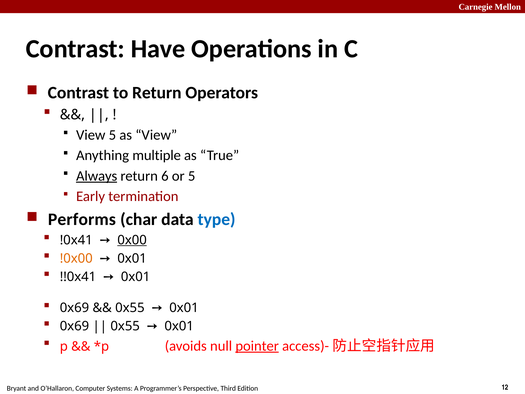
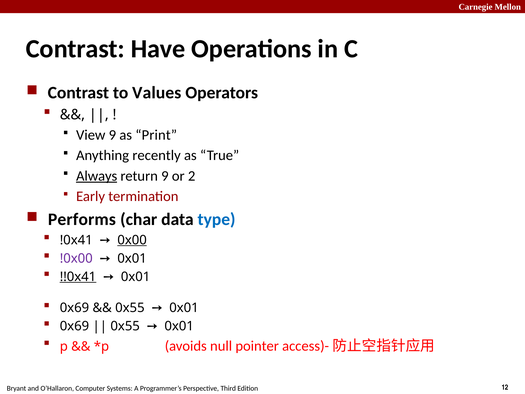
to Return: Return -> Values
View 5: 5 -> 9
as View: View -> Print
multiple: multiple -> recently
return 6: 6 -> 9
or 5: 5 -> 2
!0x00 colour: orange -> purple
!!0x41 underline: none -> present
pointer underline: present -> none
